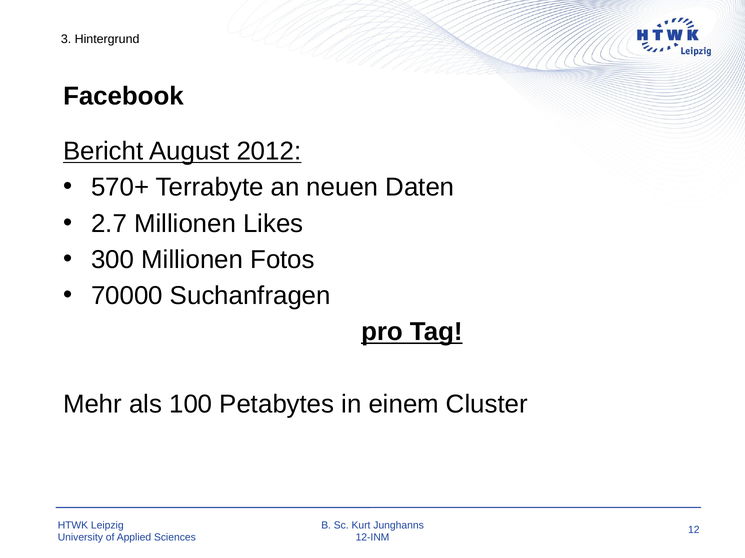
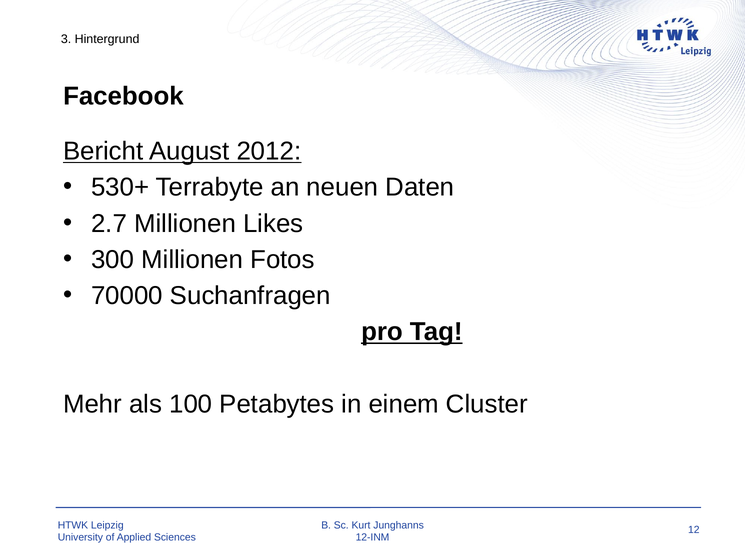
570+: 570+ -> 530+
